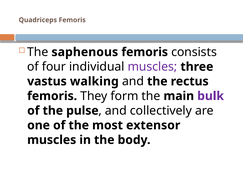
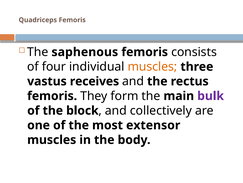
muscles at (152, 66) colour: purple -> orange
walking: walking -> receives
pulse: pulse -> block
